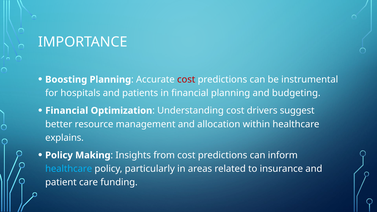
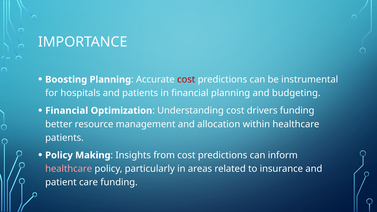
drivers suggest: suggest -> funding
explains at (64, 138): explains -> patients
healthcare at (69, 169) colour: light blue -> pink
